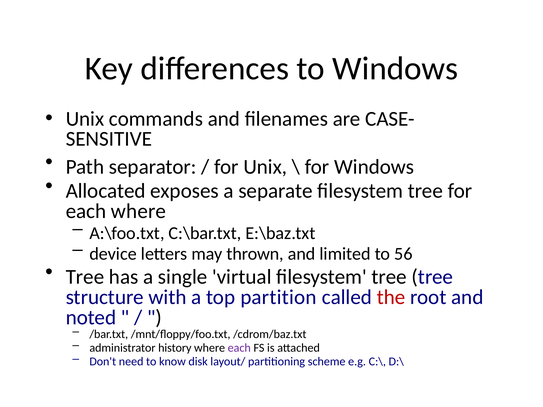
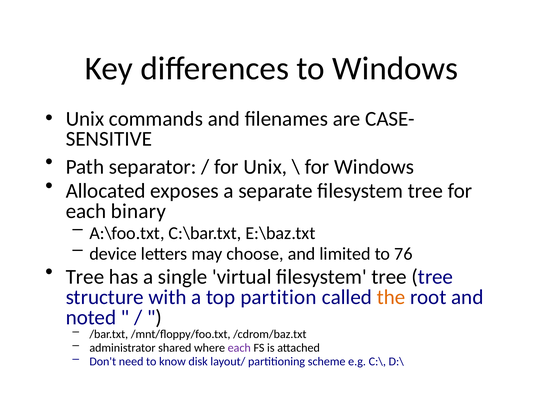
each where: where -> binary
thrown: thrown -> choose
56: 56 -> 76
the colour: red -> orange
history: history -> shared
